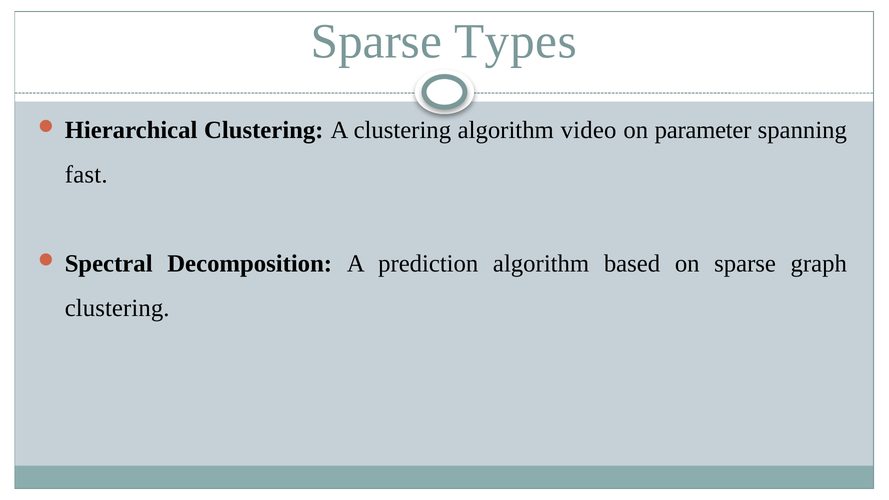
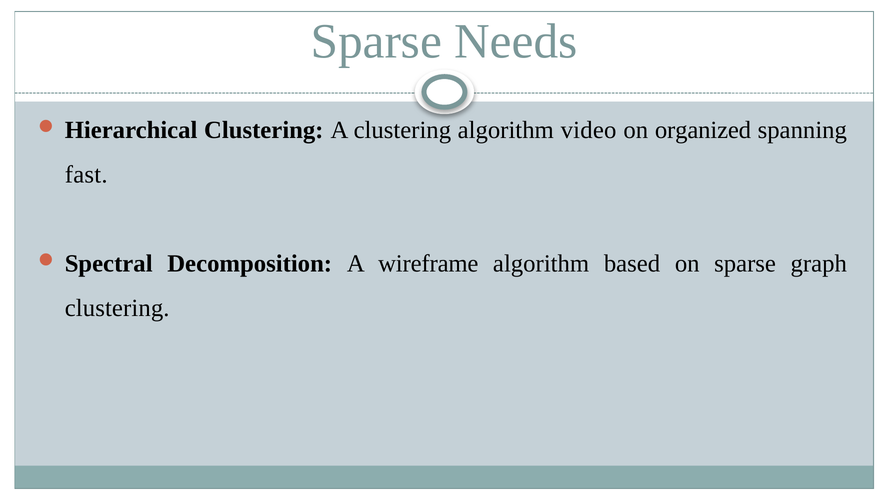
Types: Types -> Needs
parameter: parameter -> organized
prediction: prediction -> wireframe
